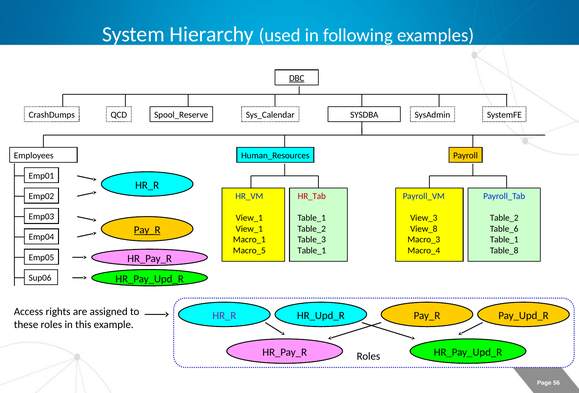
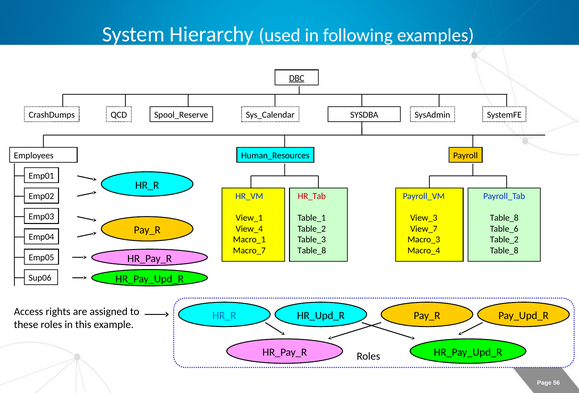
Table_2 at (504, 218): Table_2 -> Table_8
View_1 at (249, 229): View_1 -> View_4
View_8: View_8 -> View_7
Pay_R at (147, 230) underline: present -> none
Table_1 at (504, 240): Table_1 -> Table_2
Macro_5: Macro_5 -> Macro_7
Table_1 at (312, 251): Table_1 -> Table_8
HR_R at (224, 316) colour: purple -> blue
